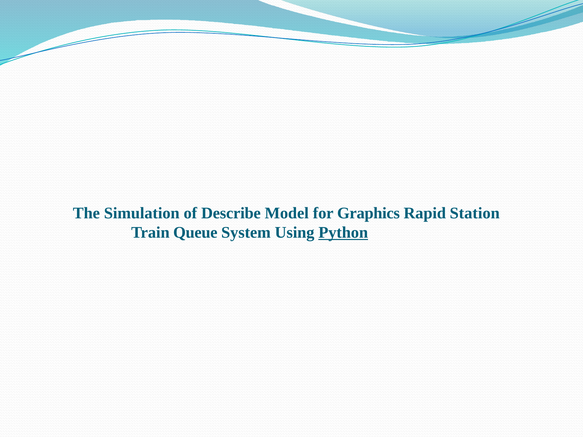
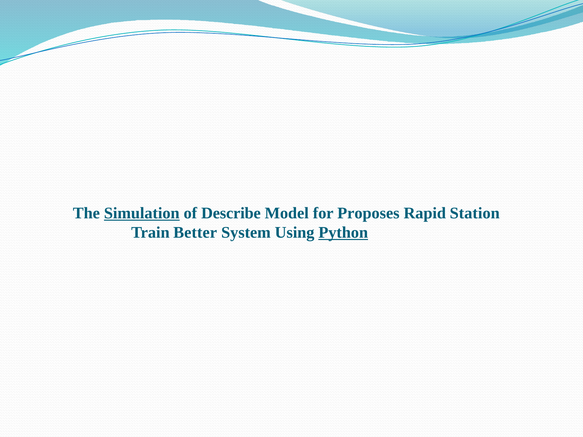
Simulation underline: none -> present
Graphics: Graphics -> Proposes
Queue: Queue -> Better
